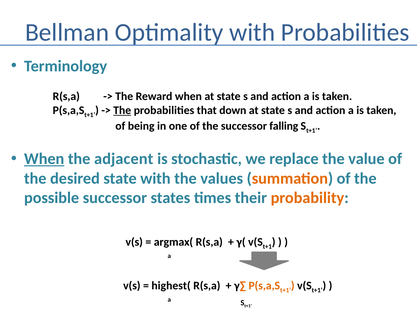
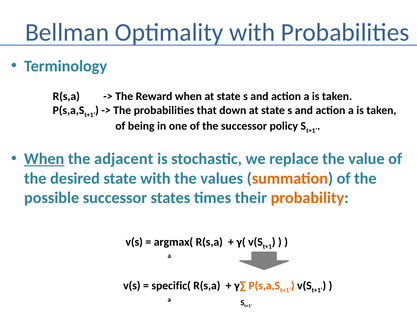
The at (122, 110) underline: present -> none
falling: falling -> policy
highest(: highest( -> specific(
